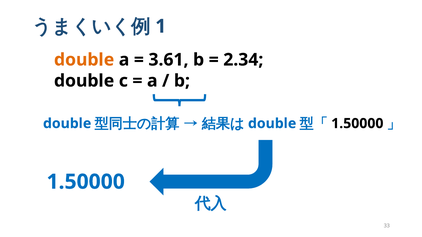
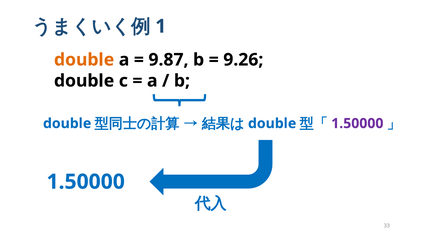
3.61: 3.61 -> 9.87
2.34: 2.34 -> 9.26
1.50000 at (357, 124) colour: black -> purple
